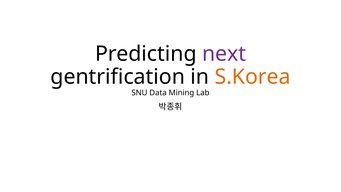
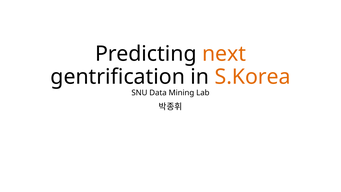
next colour: purple -> orange
